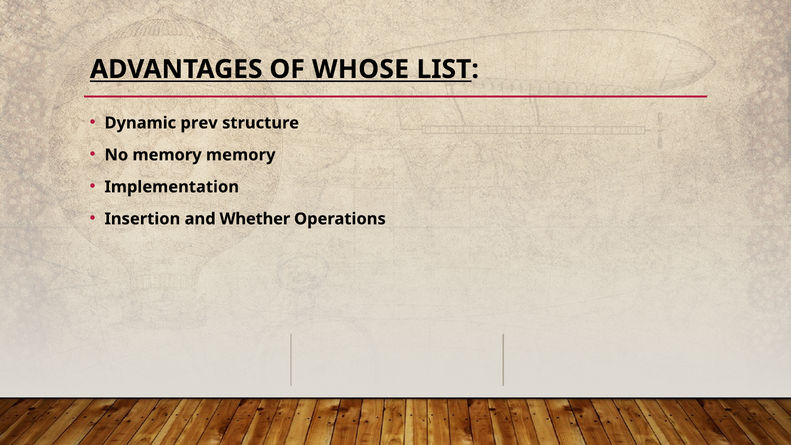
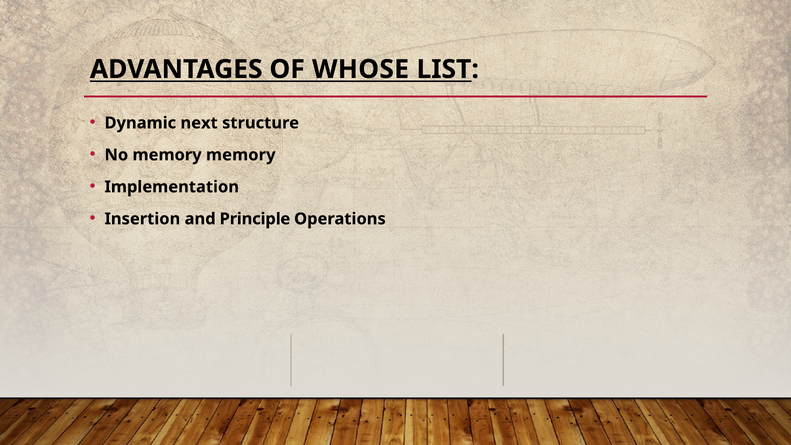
prev: prev -> next
Whether: Whether -> Principle
